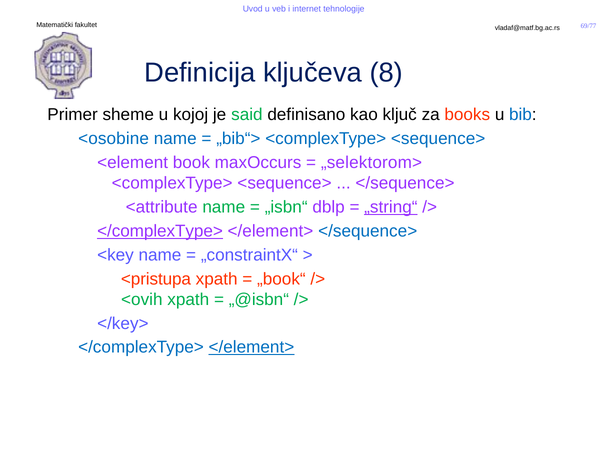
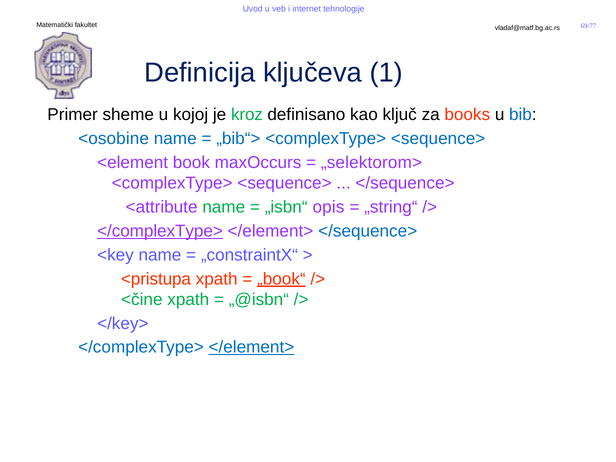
8: 8 -> 1
said: said -> kroz
dblp: dblp -> opis
„string“ underline: present -> none
„book“ underline: none -> present
<ovih: <ovih -> <čine
